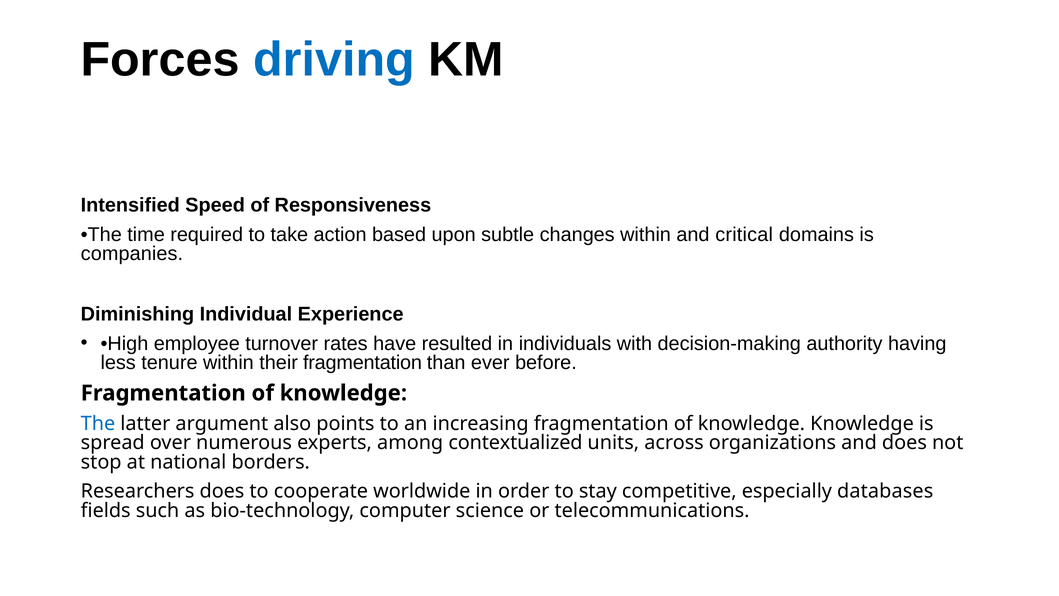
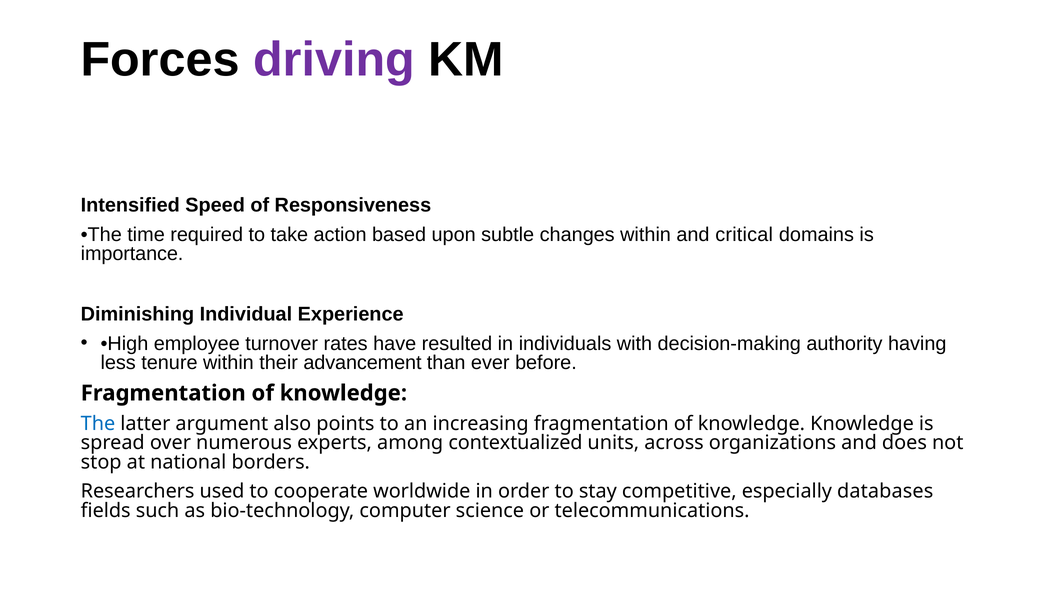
driving colour: blue -> purple
companies: companies -> importance
their fragmentation: fragmentation -> advancement
Researchers does: does -> used
